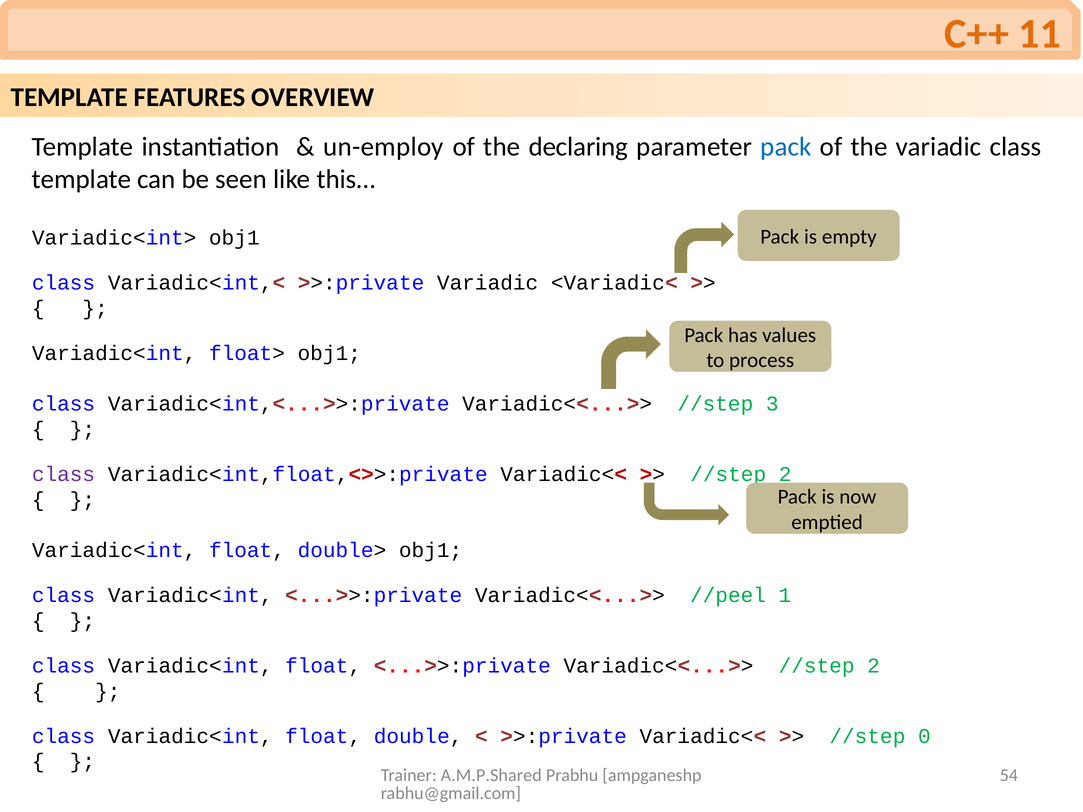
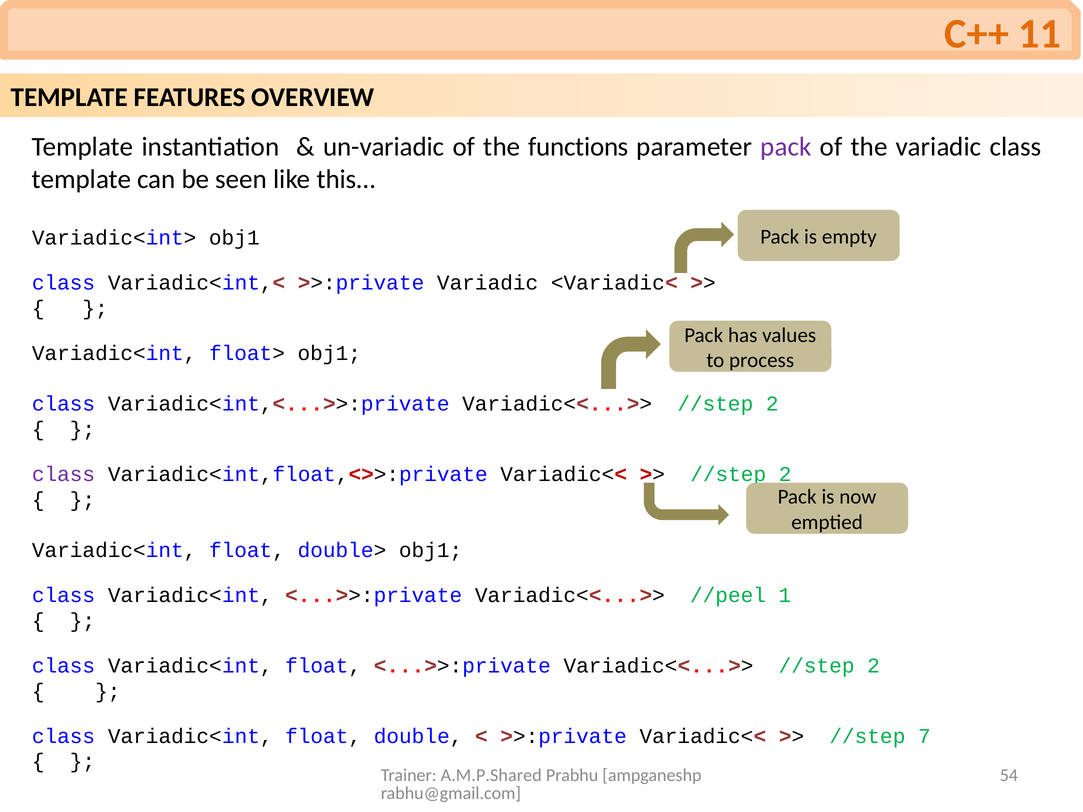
un-employ: un-employ -> un-variadic
declaring: declaring -> functions
pack at (786, 147) colour: blue -> purple
Variadic<int,<...>>:private Variadic<<...>> //step 3: 3 -> 2
0: 0 -> 7
